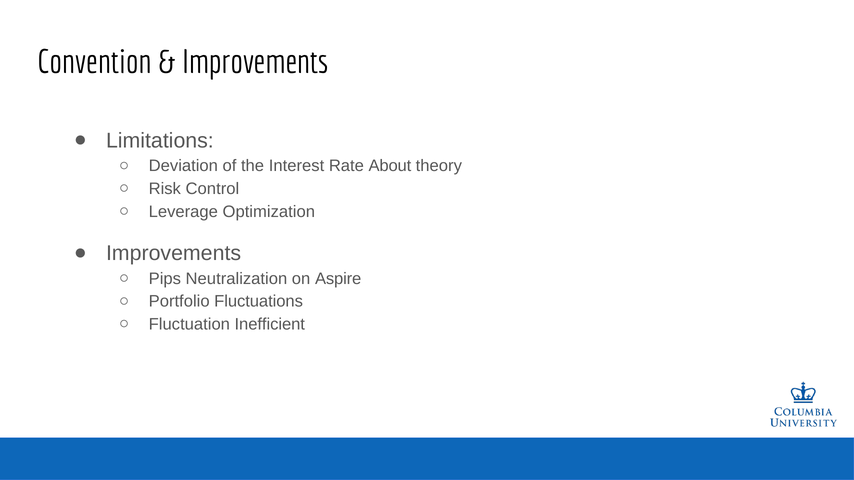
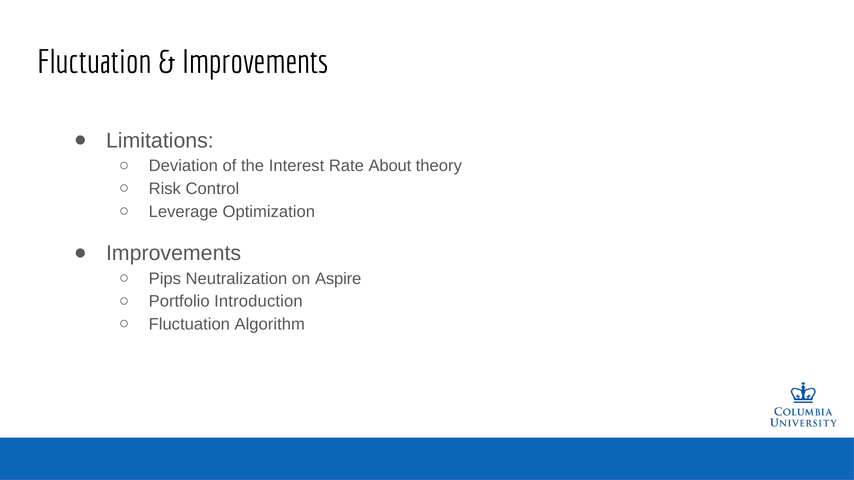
Convention at (94, 62): Convention -> Fluctuation
Fluctuations: Fluctuations -> Introduction
Inefficient: Inefficient -> Algorithm
